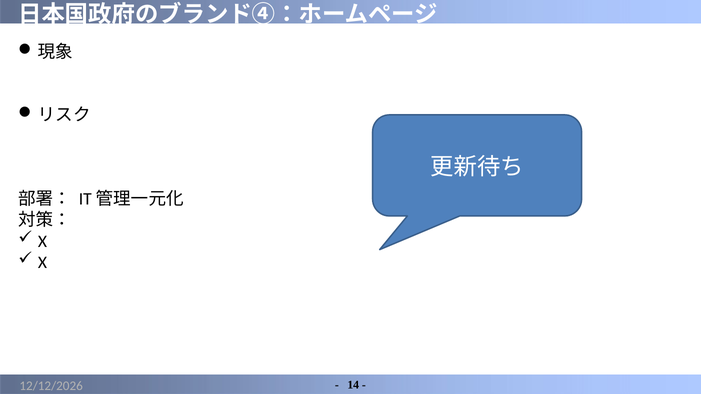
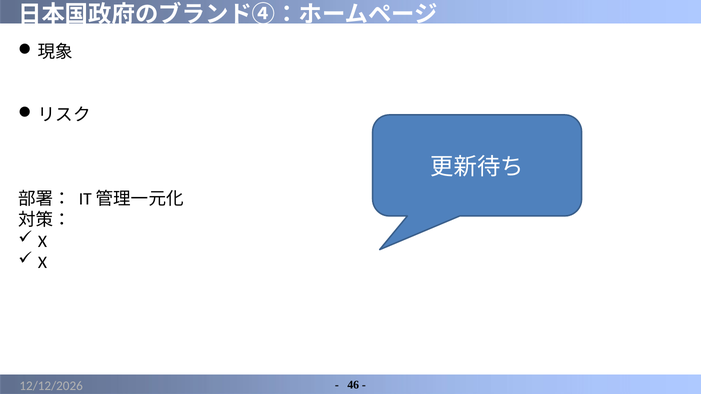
14: 14 -> 46
